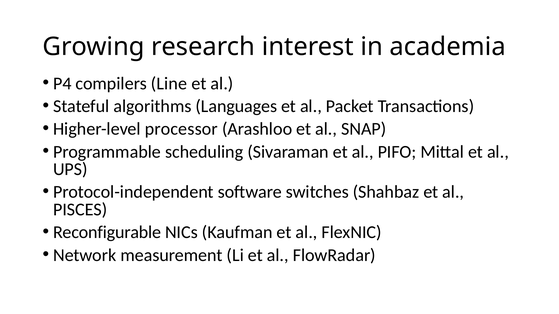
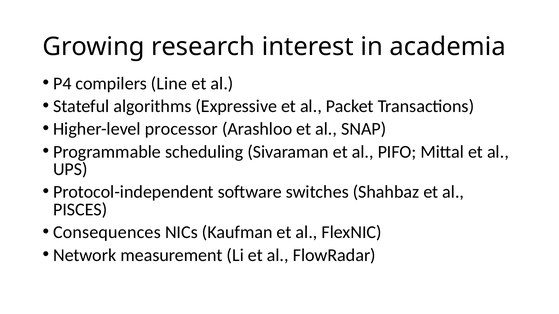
Languages: Languages -> Expressive
Reconfigurable: Reconfigurable -> Consequences
